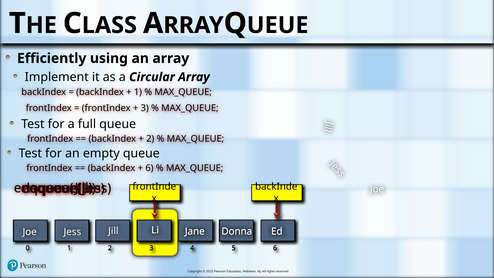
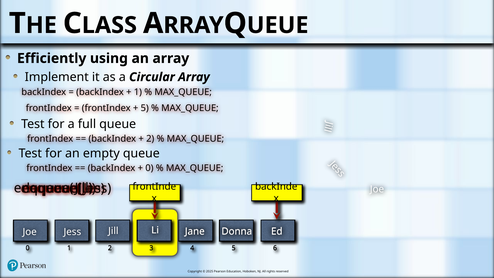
3 at (145, 108): 3 -> 5
6 at (149, 168): 6 -> 0
